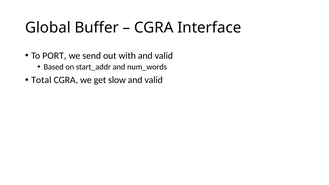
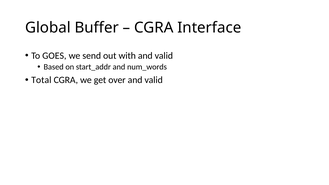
PORT: PORT -> GOES
slow: slow -> over
